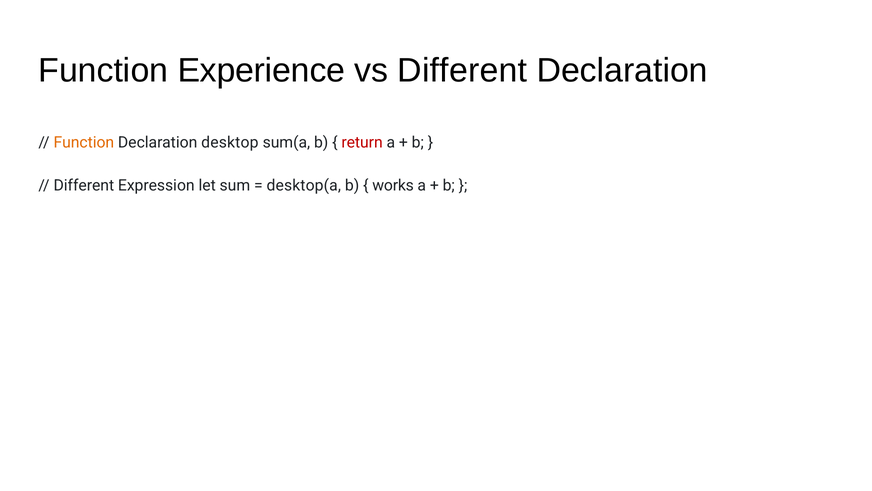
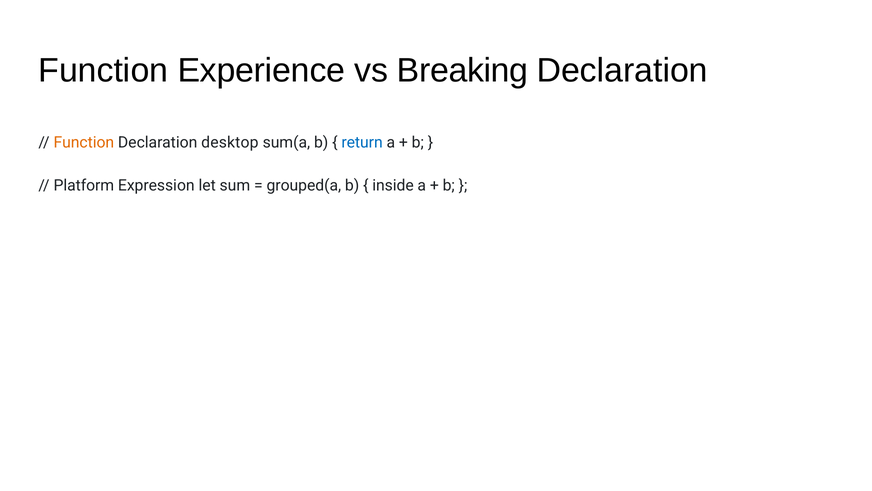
vs Different: Different -> Breaking
return colour: red -> blue
Different at (84, 185): Different -> Platform
desktop(a: desktop(a -> grouped(a
works: works -> inside
